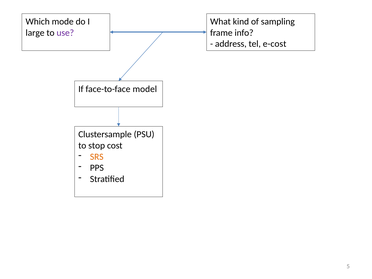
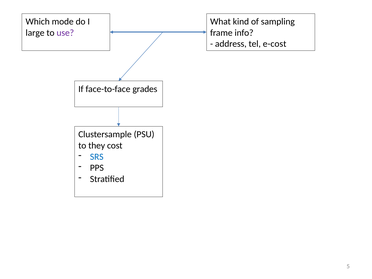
model: model -> grades
stop: stop -> they
SRS colour: orange -> blue
